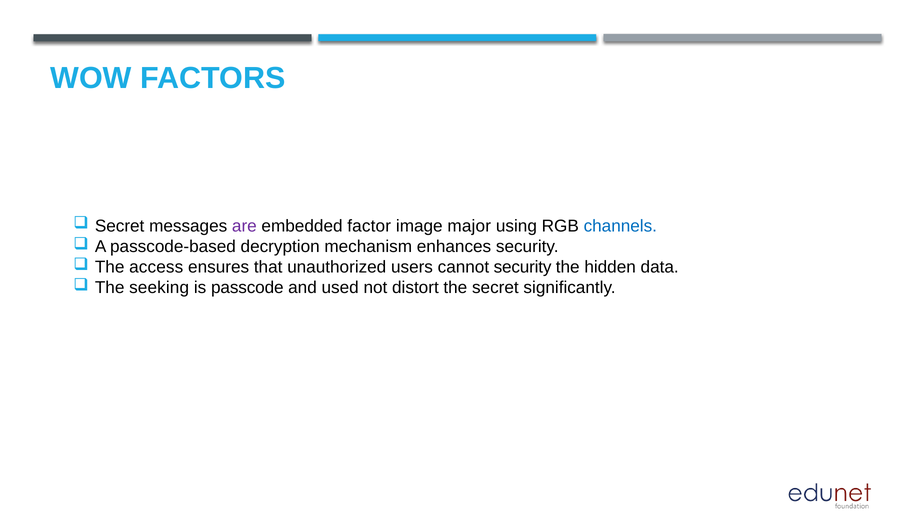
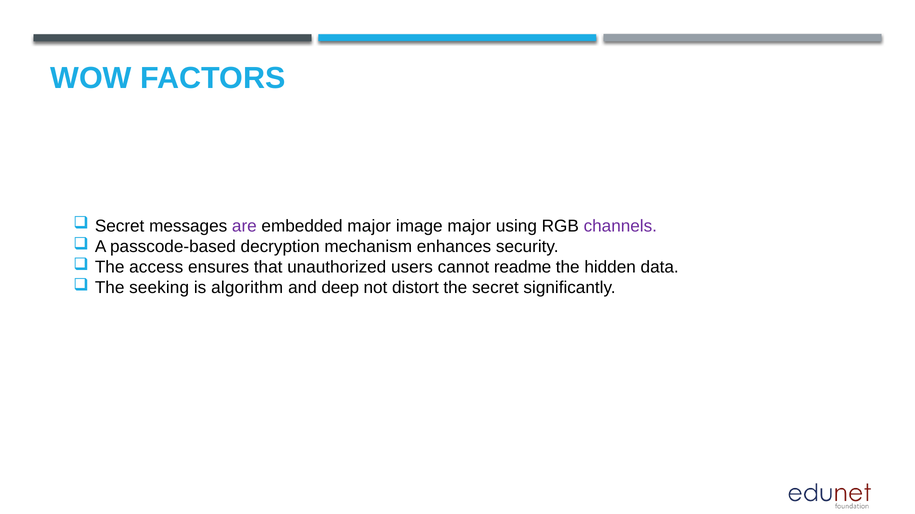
embedded factor: factor -> major
channels colour: blue -> purple
cannot security: security -> readme
passcode: passcode -> algorithm
used: used -> deep
